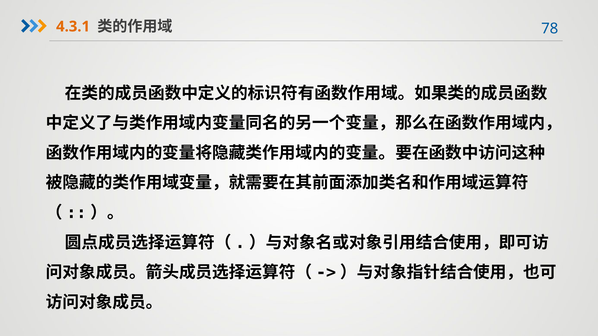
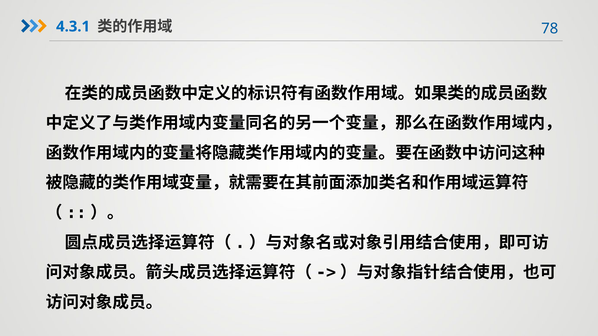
4.3.1 colour: orange -> blue
